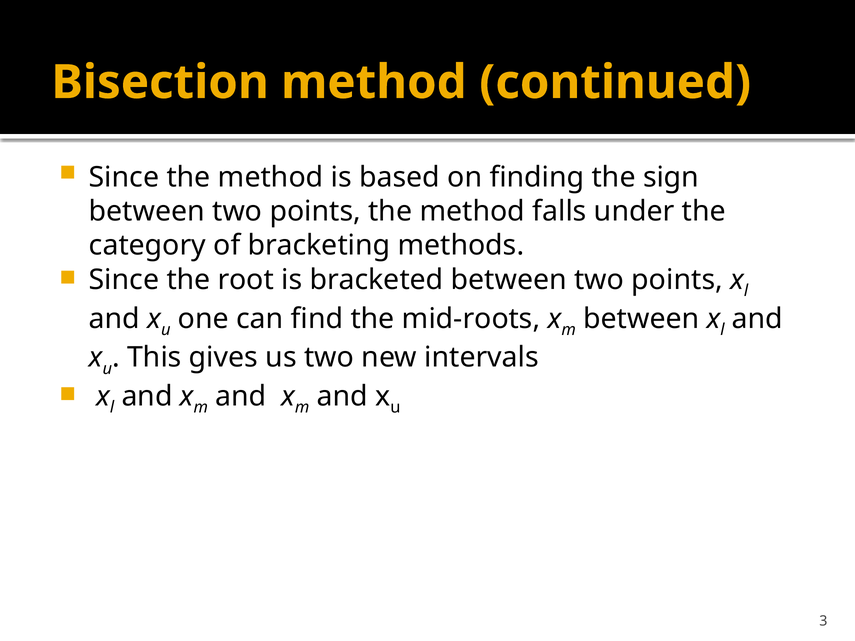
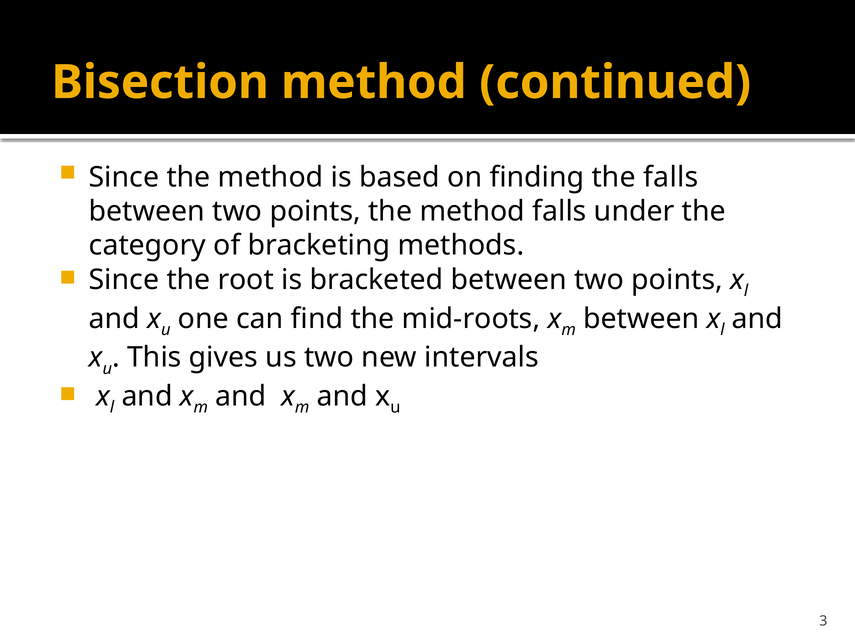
the sign: sign -> falls
